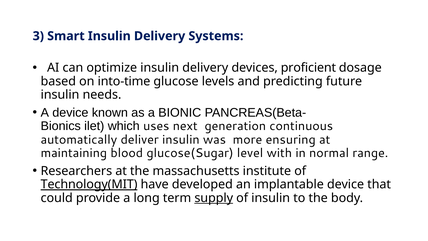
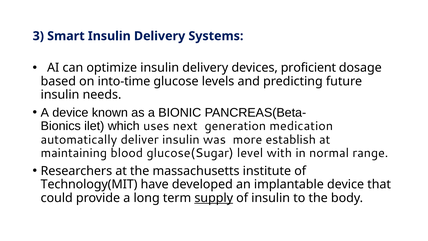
continuous: continuous -> medication
ensuring: ensuring -> establish
Technology(MIT underline: present -> none
